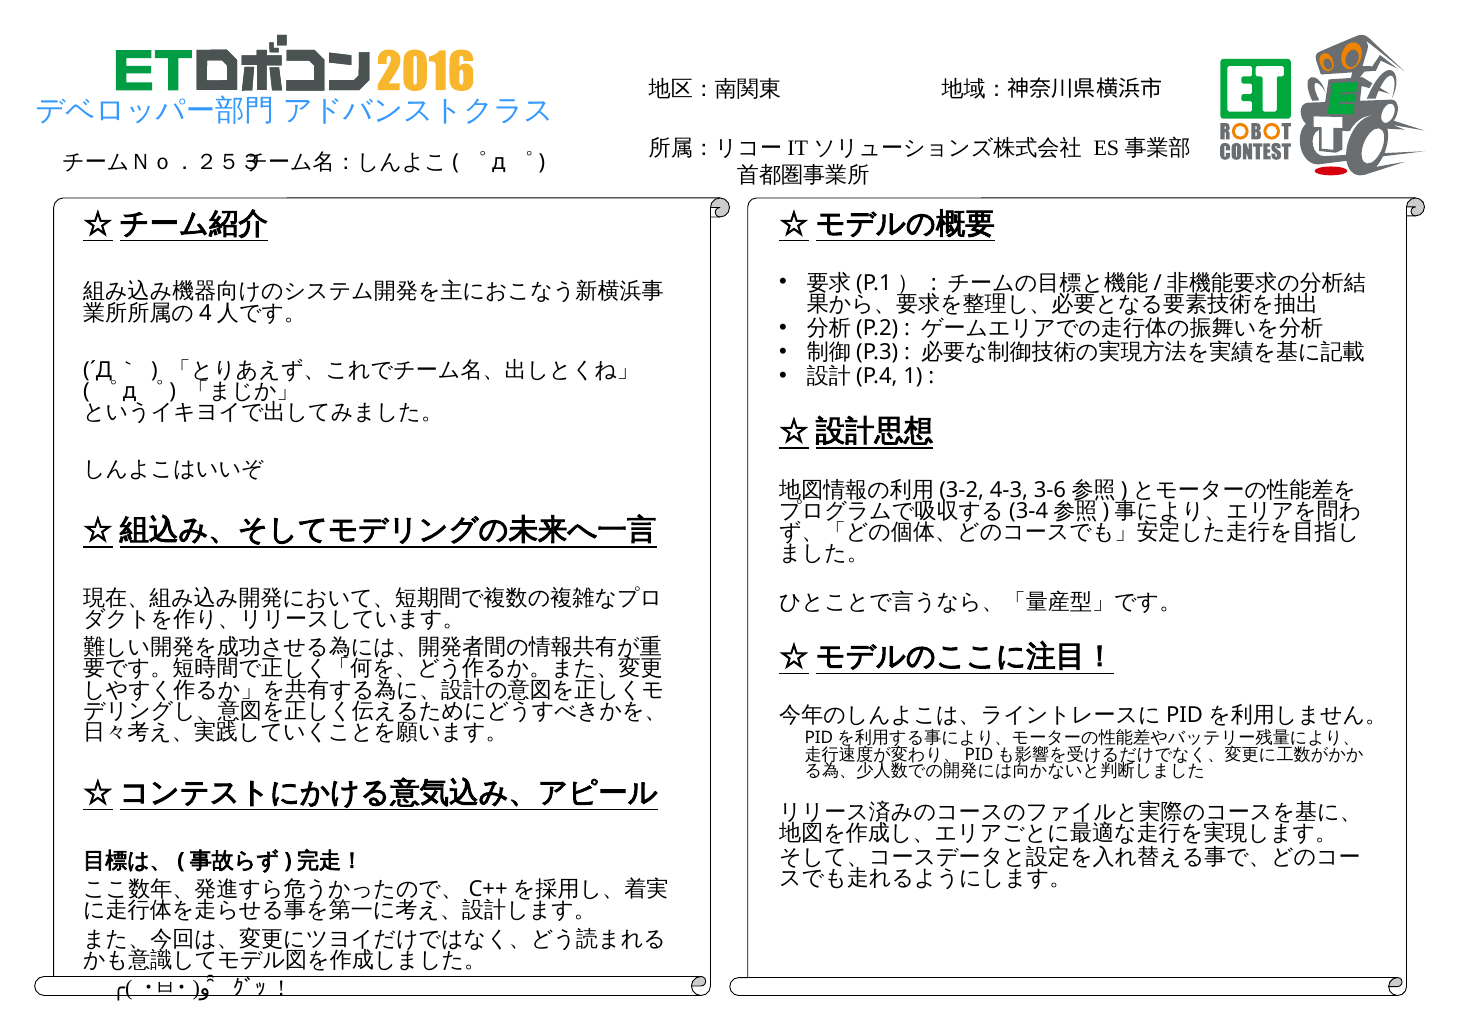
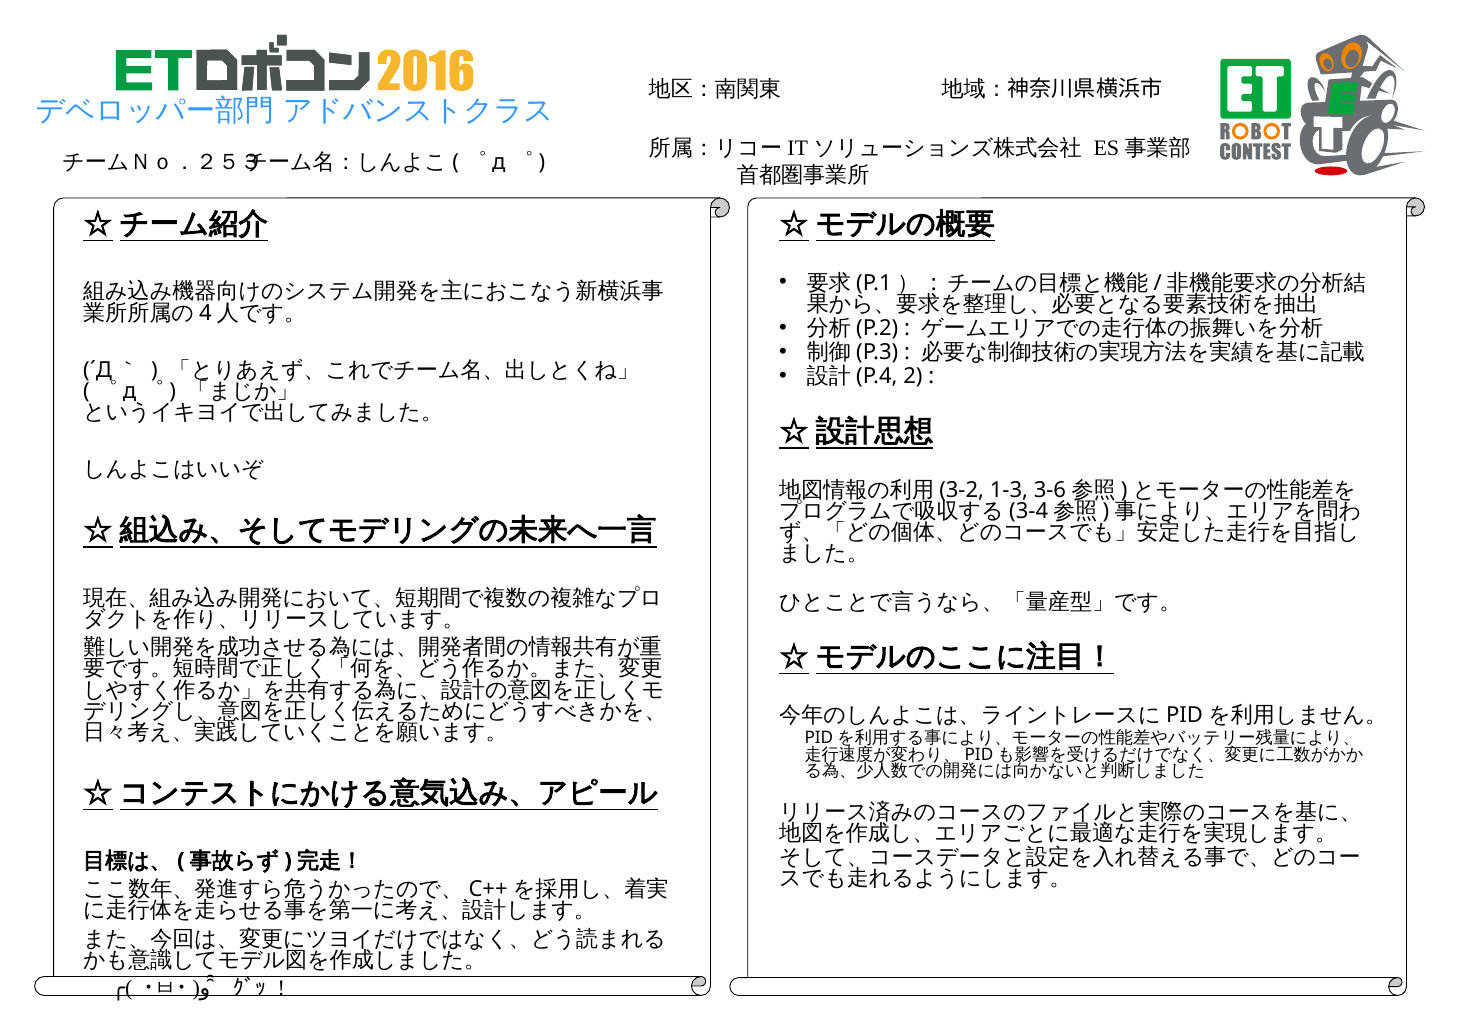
1: 1 -> 2
4-3: 4-3 -> 1-3
